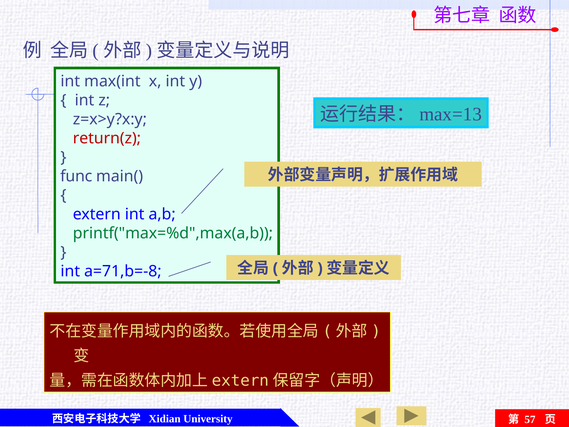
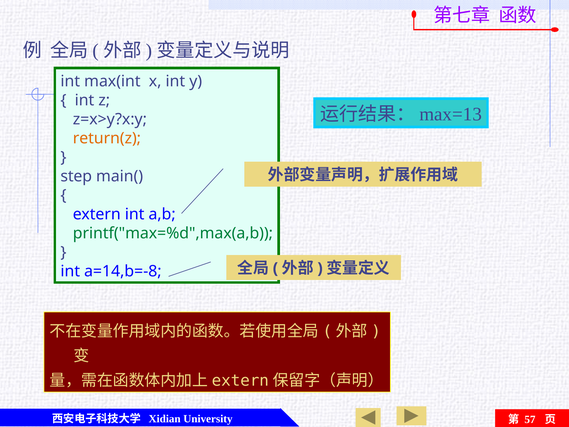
return(z colour: red -> orange
func: func -> step
a=71,b=-8: a=71,b=-8 -> a=14,b=-8
